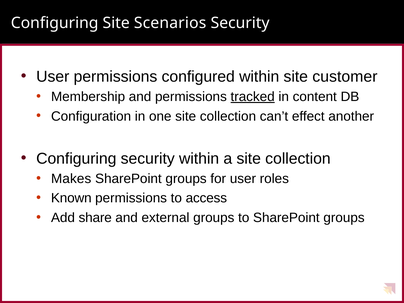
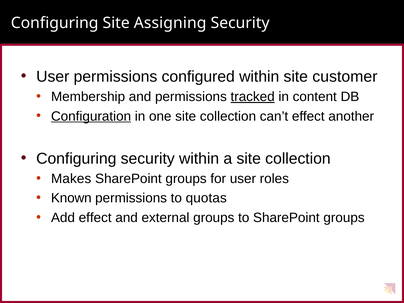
Scenarios: Scenarios -> Assigning
Configuration underline: none -> present
access: access -> quotas
Add share: share -> effect
